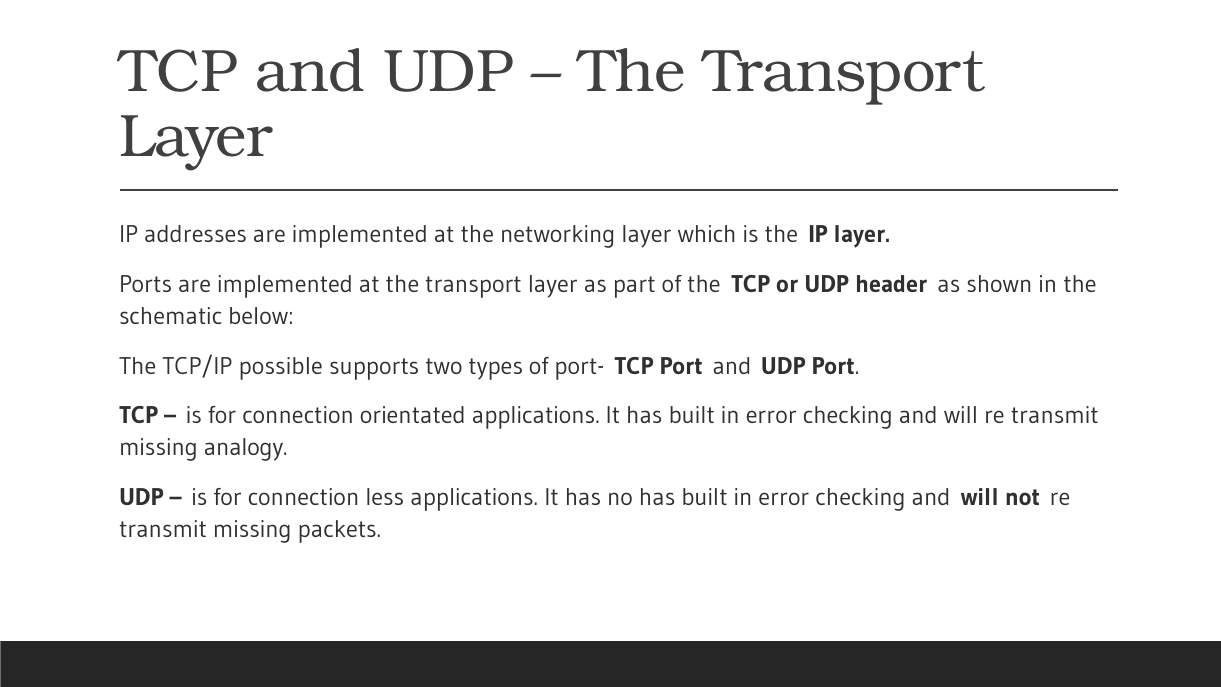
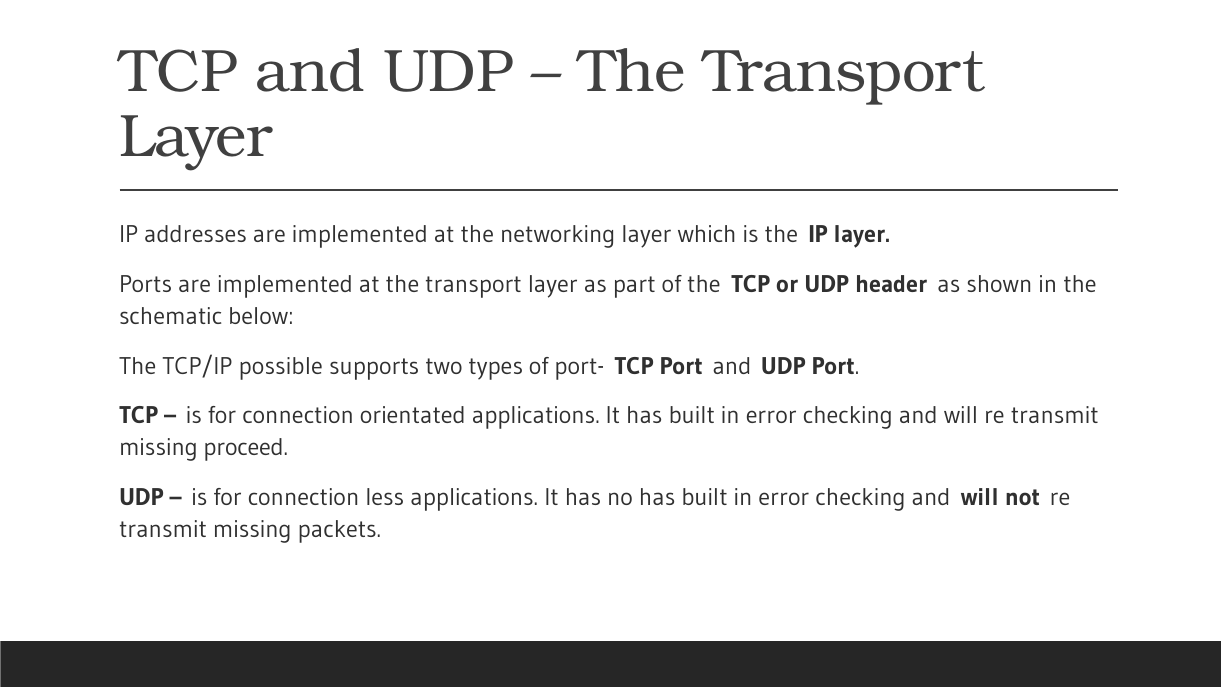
analogy: analogy -> proceed
